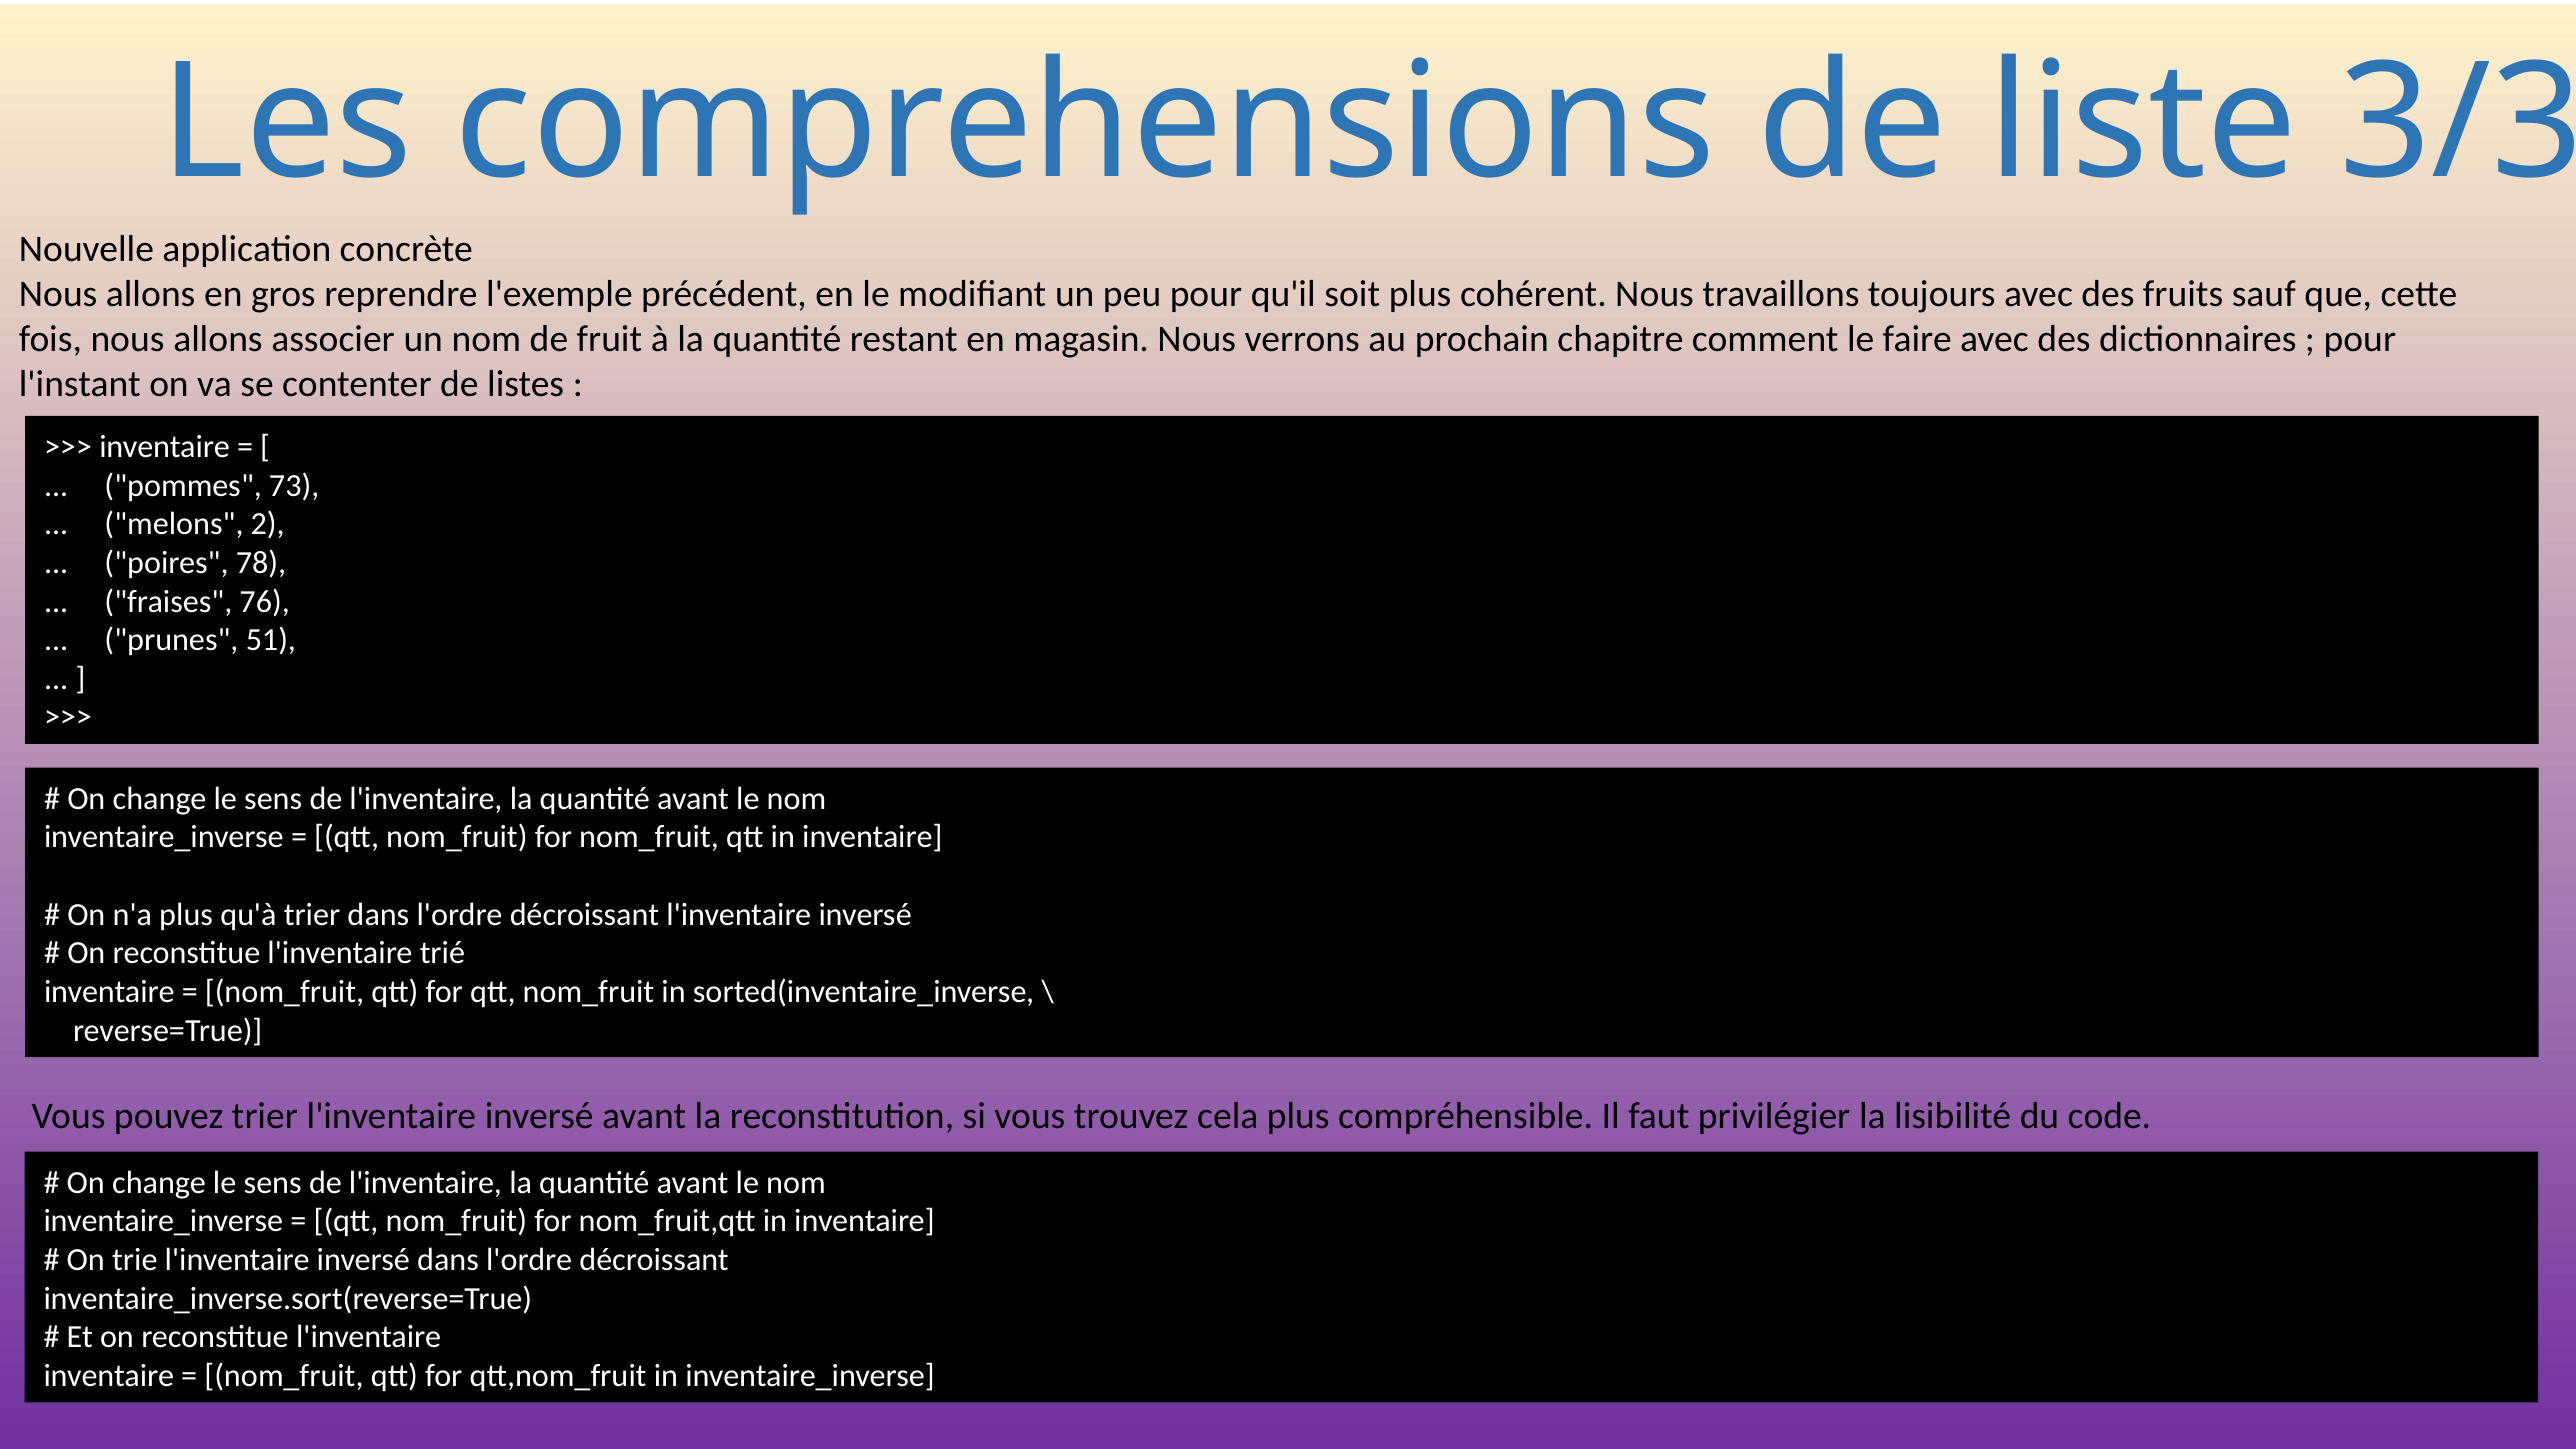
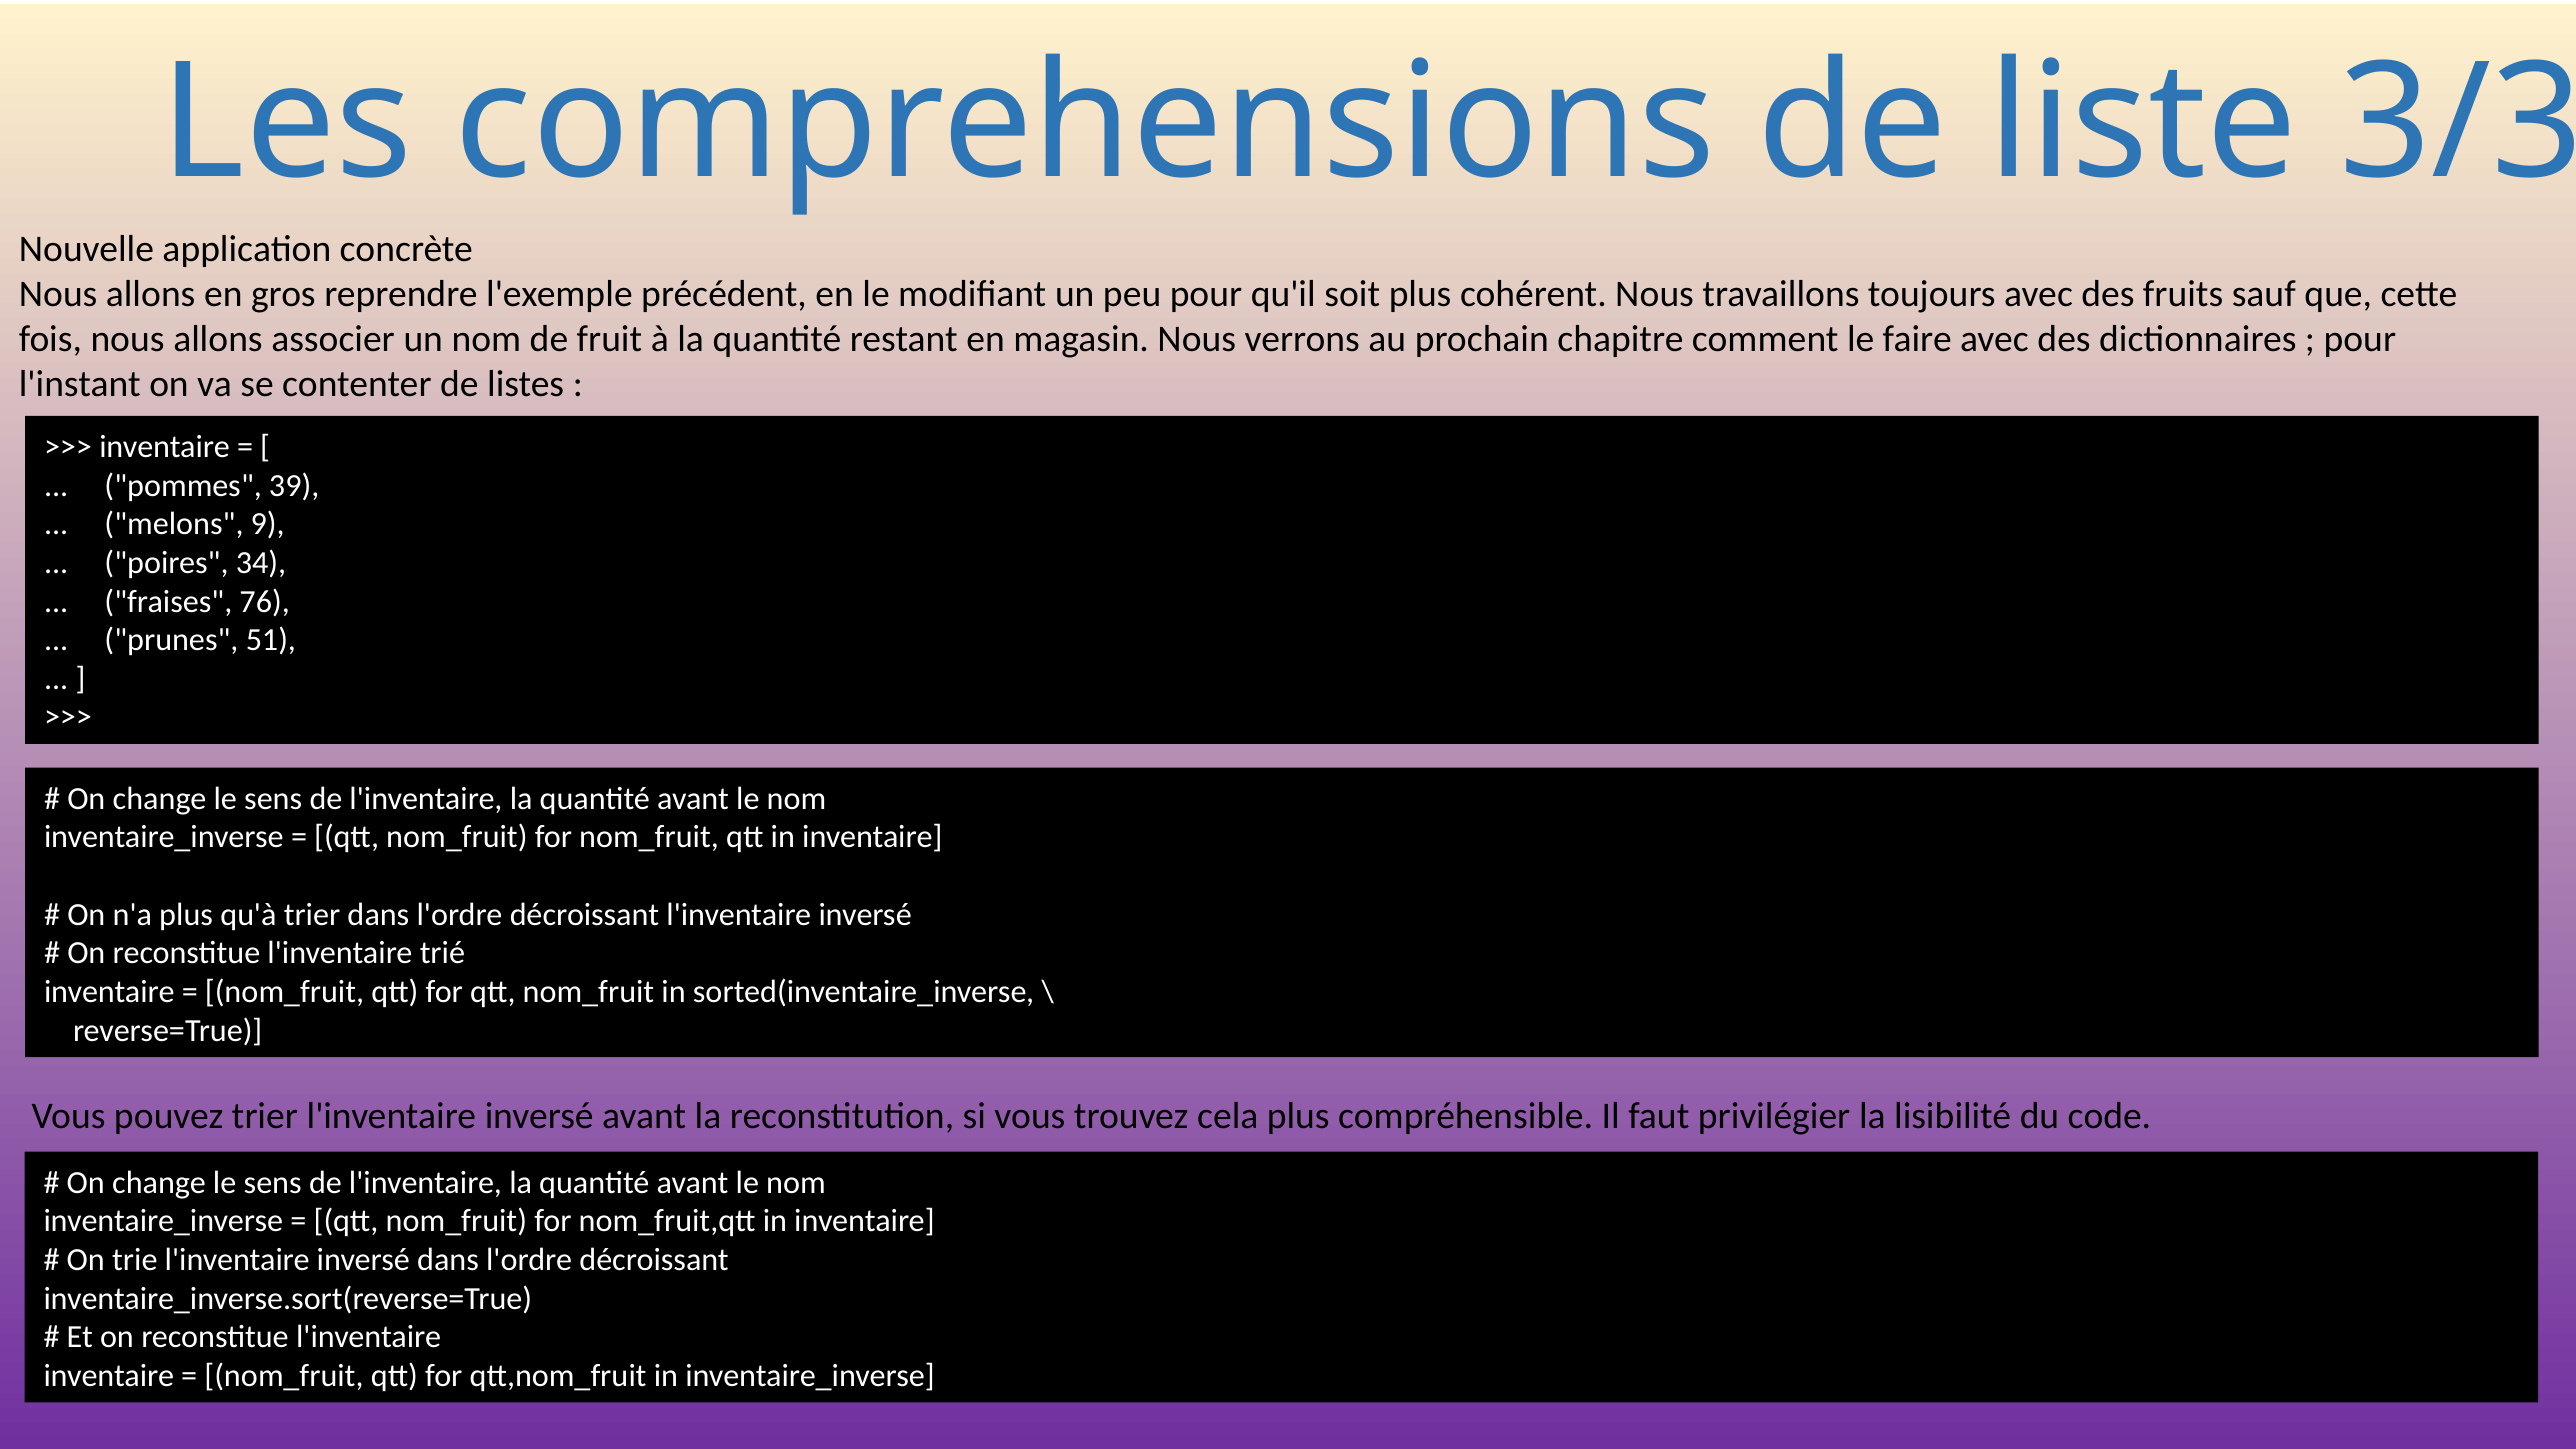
73: 73 -> 39
2: 2 -> 9
78: 78 -> 34
